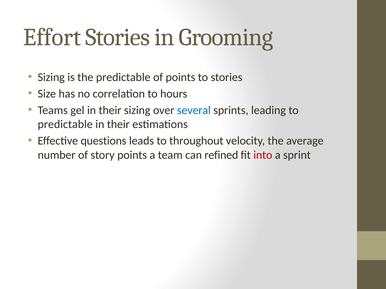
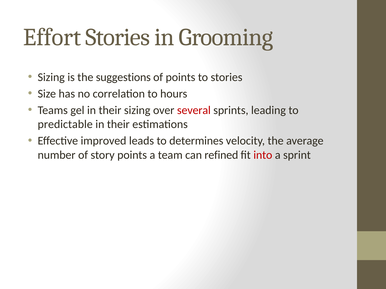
the predictable: predictable -> suggestions
several colour: blue -> red
questions: questions -> improved
throughout: throughout -> determines
